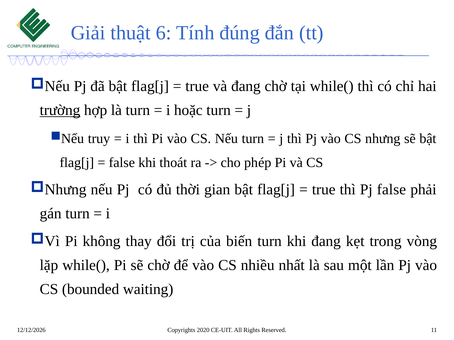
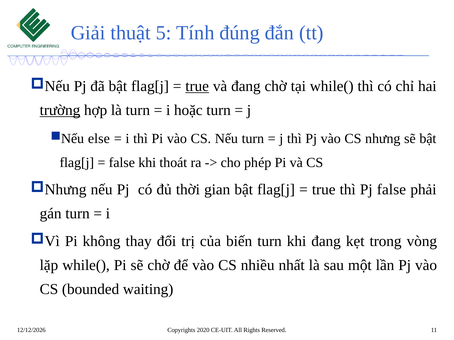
6: 6 -> 5
true at (197, 86) underline: none -> present
truy: truy -> else
